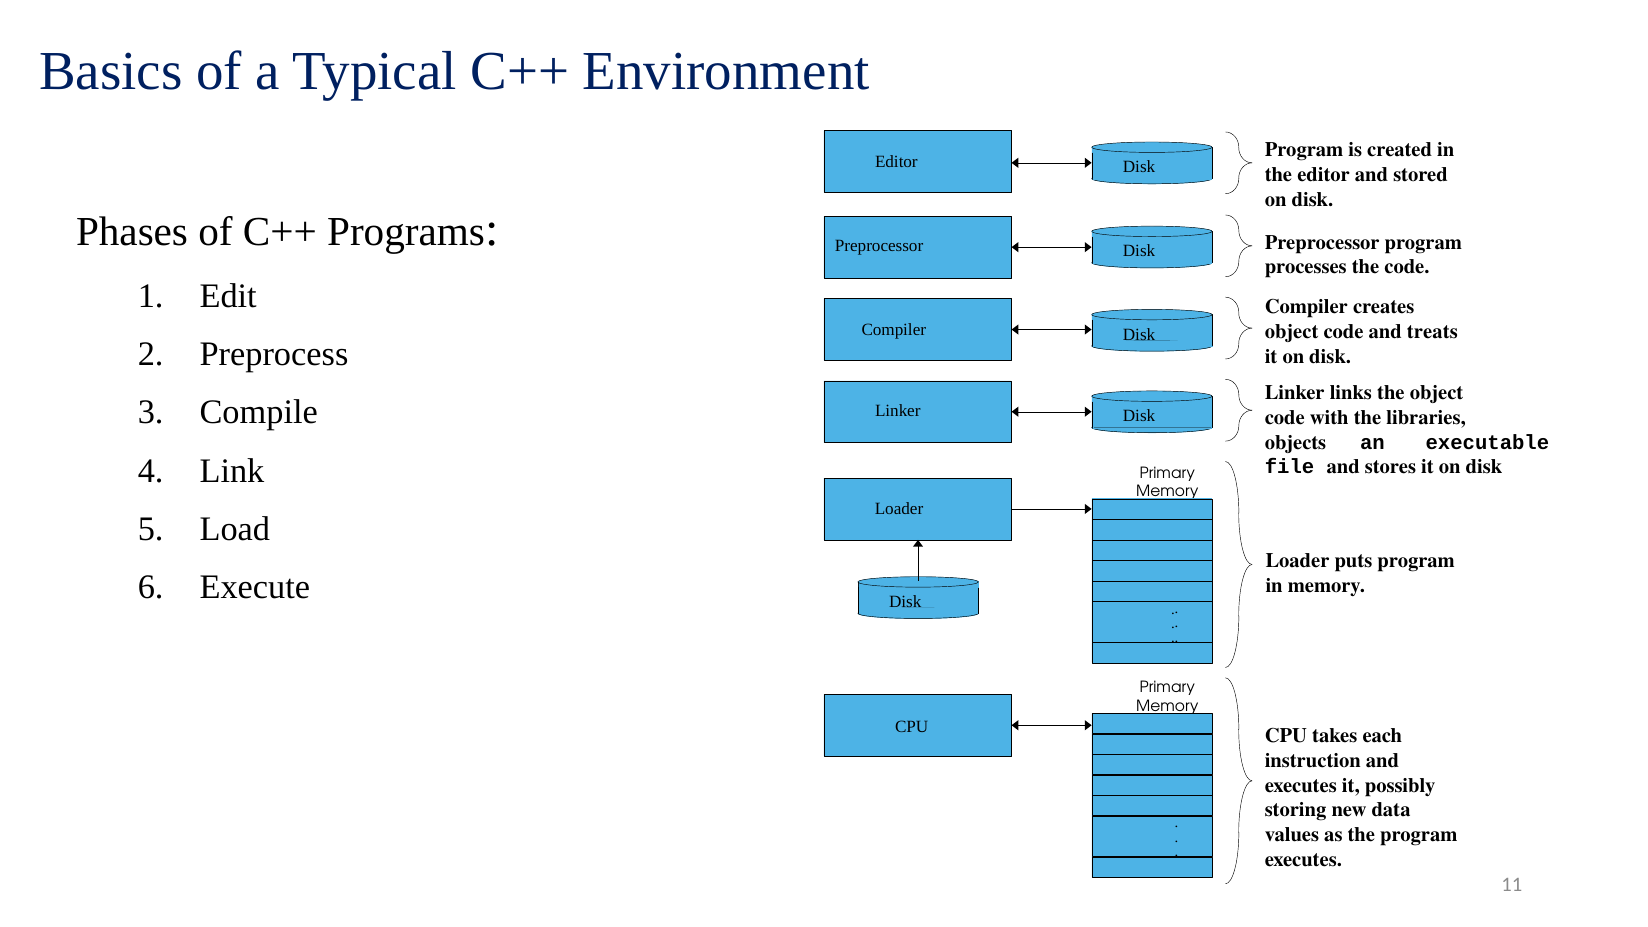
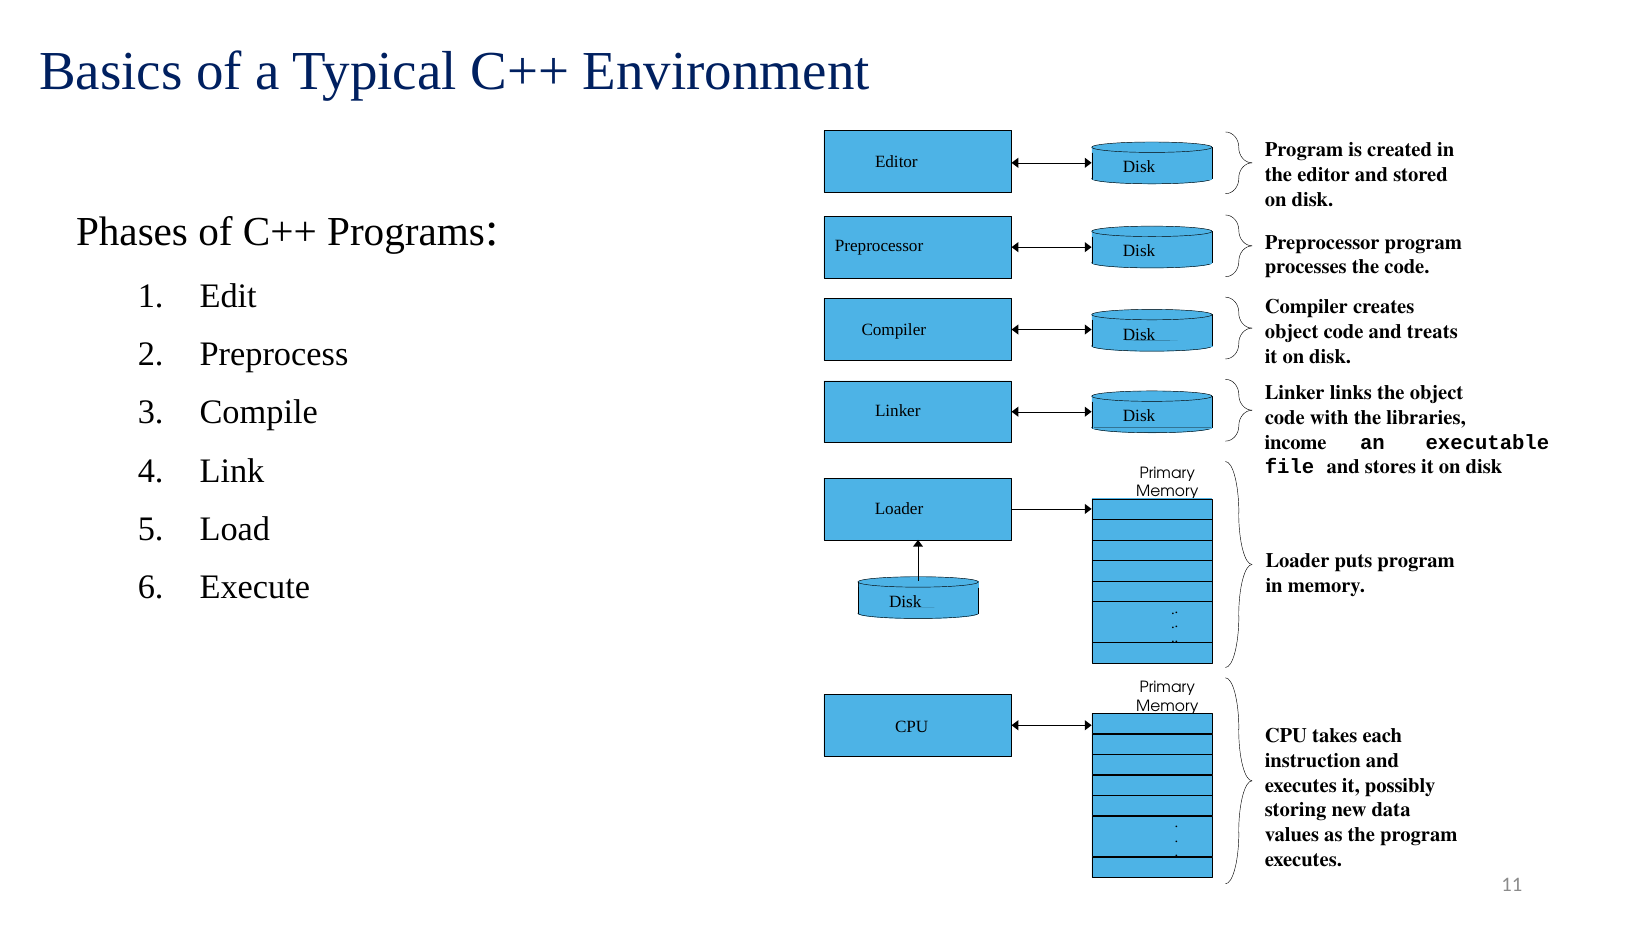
objects: objects -> income
